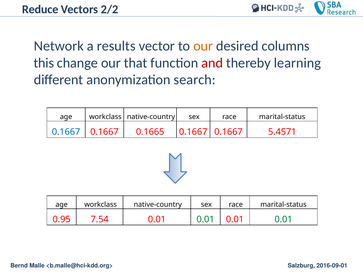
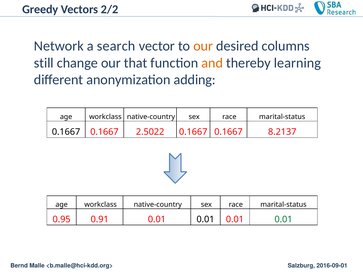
Reduce: Reduce -> Greedy
results: results -> search
this: this -> still
and colour: red -> orange
search: search -> adding
0.1667 at (66, 132) colour: blue -> black
0.1665: 0.1665 -> 2.5022
5.4571: 5.4571 -> 8.2137
7.54: 7.54 -> 0.91
0.01 at (205, 220) colour: green -> black
